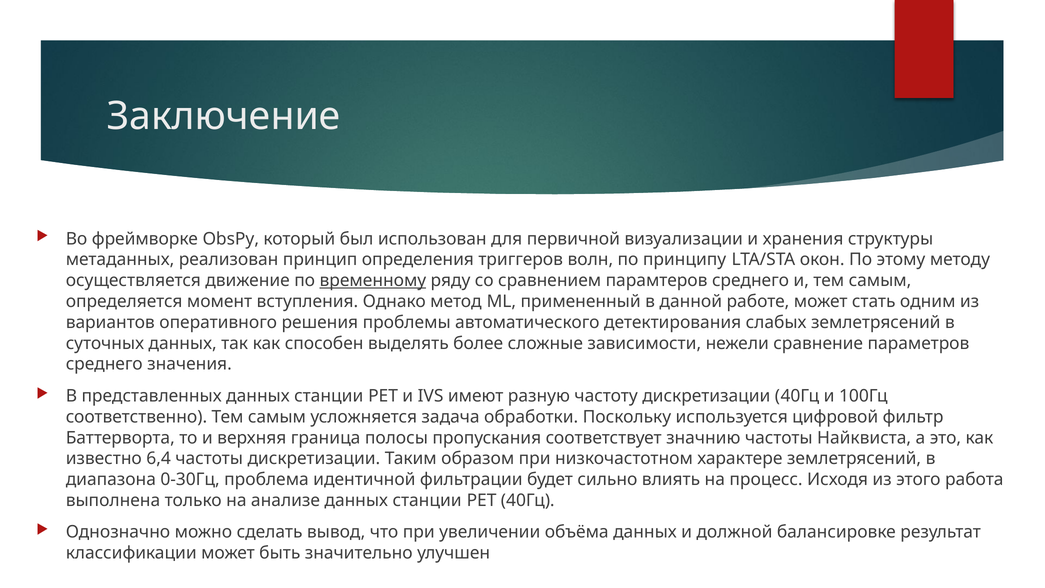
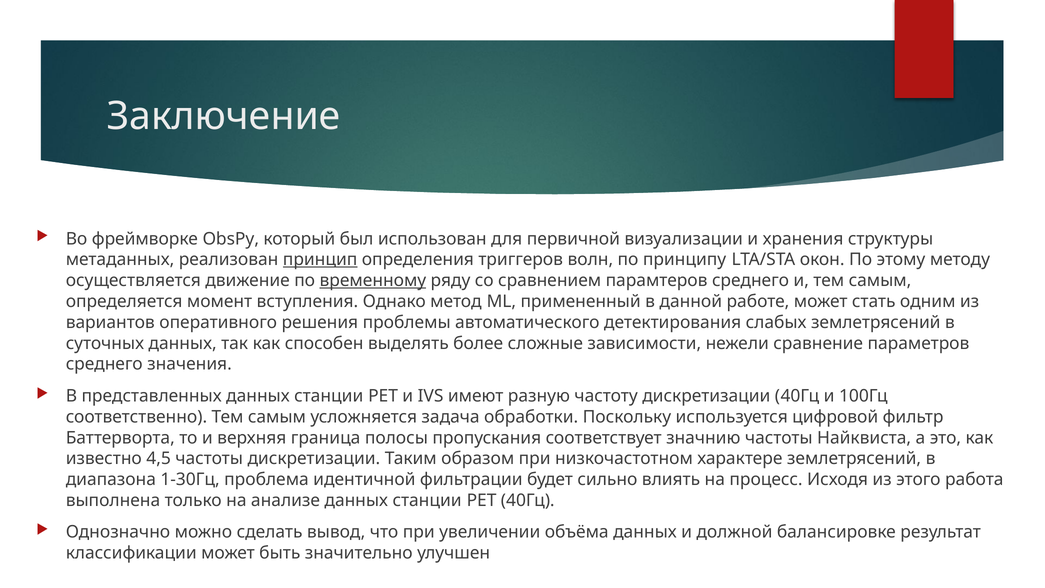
принцип underline: none -> present
6,4: 6,4 -> 4,5
0-30Гц: 0-30Гц -> 1-30Гц
